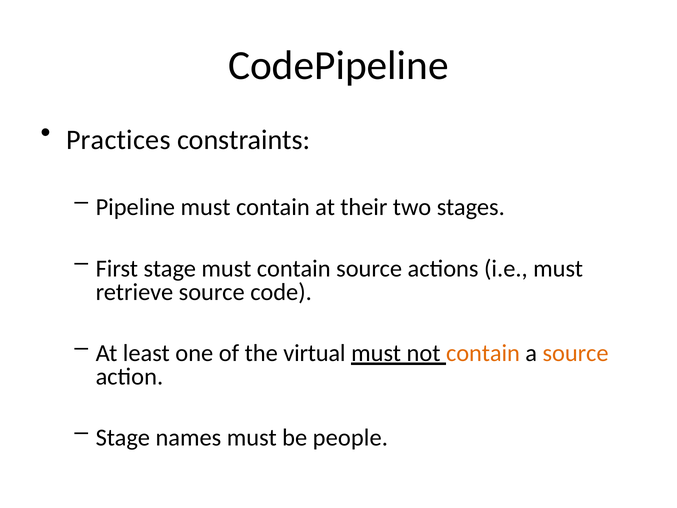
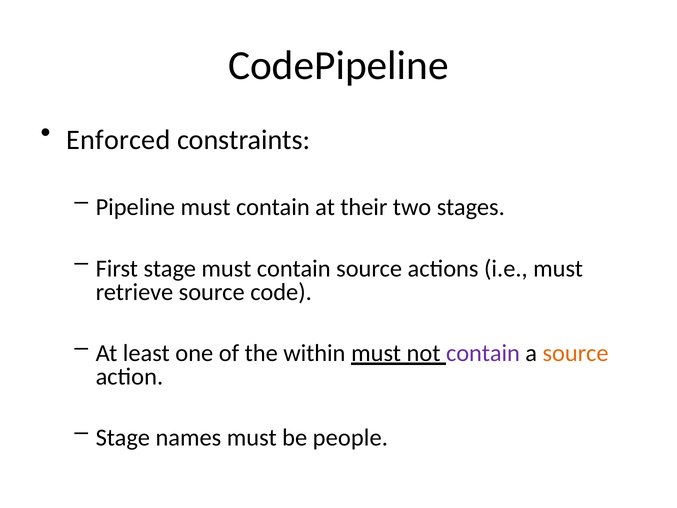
Practices: Practices -> Enforced
virtual: virtual -> within
contain at (483, 353) colour: orange -> purple
